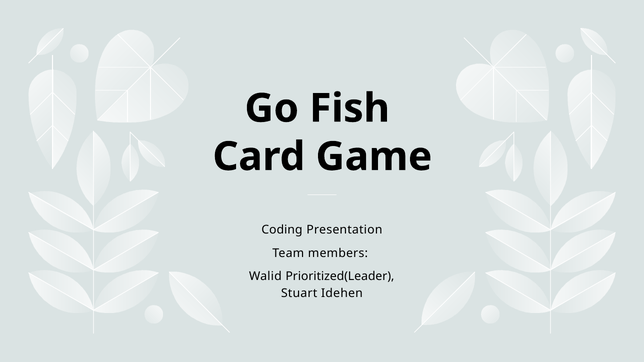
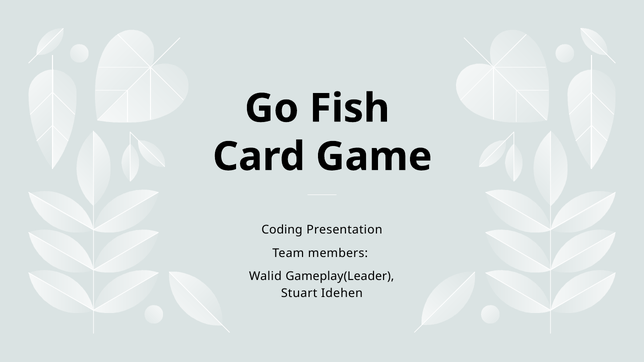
Prioritized(Leader: Prioritized(Leader -> Gameplay(Leader
